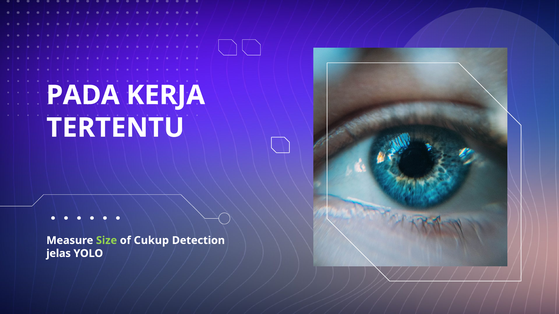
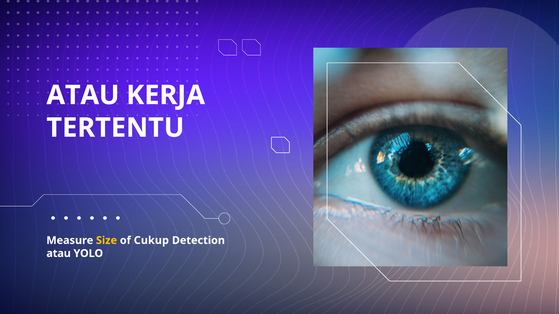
PADA at (83, 95): PADA -> ATAU
Size colour: light green -> yellow
jelas at (59, 254): jelas -> atau
